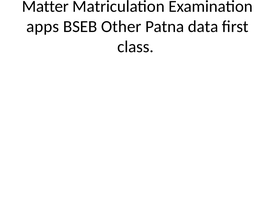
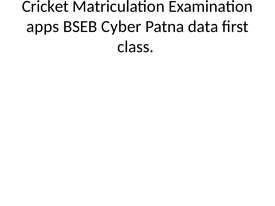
Matter: Matter -> Cricket
Other: Other -> Cyber
